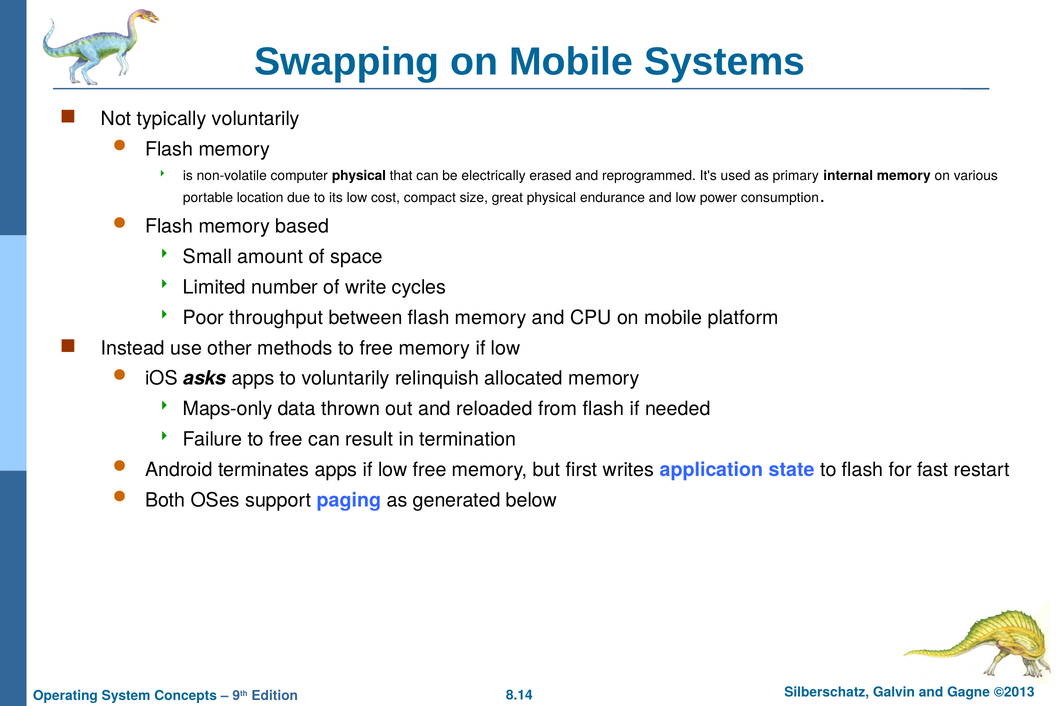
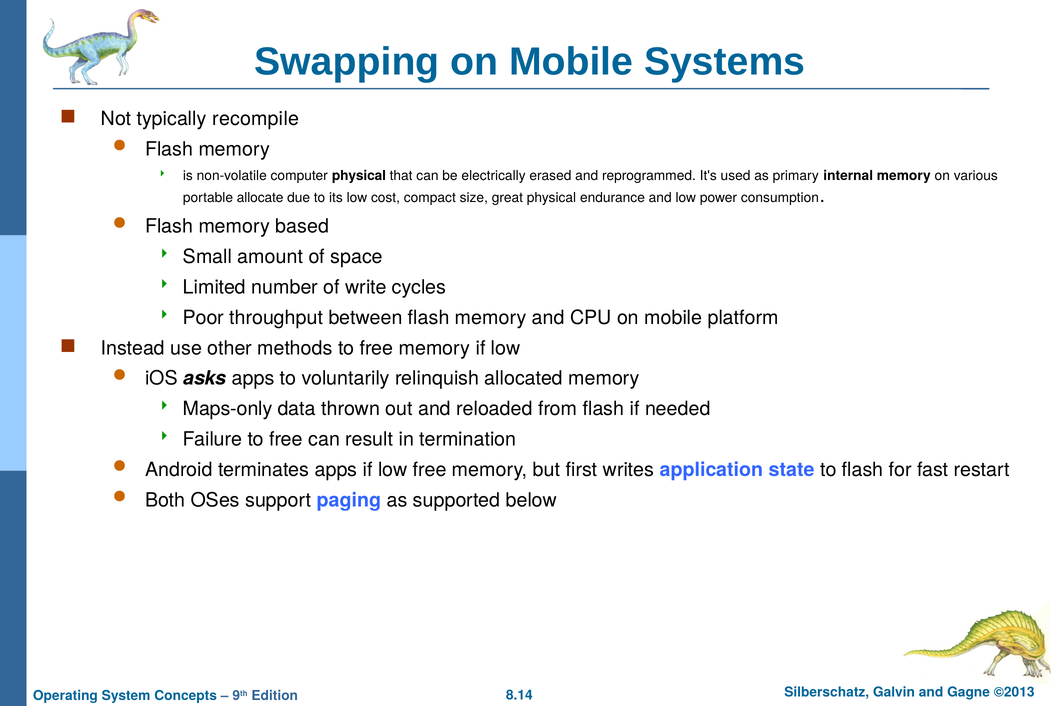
typically voluntarily: voluntarily -> recompile
location: location -> allocate
generated: generated -> supported
